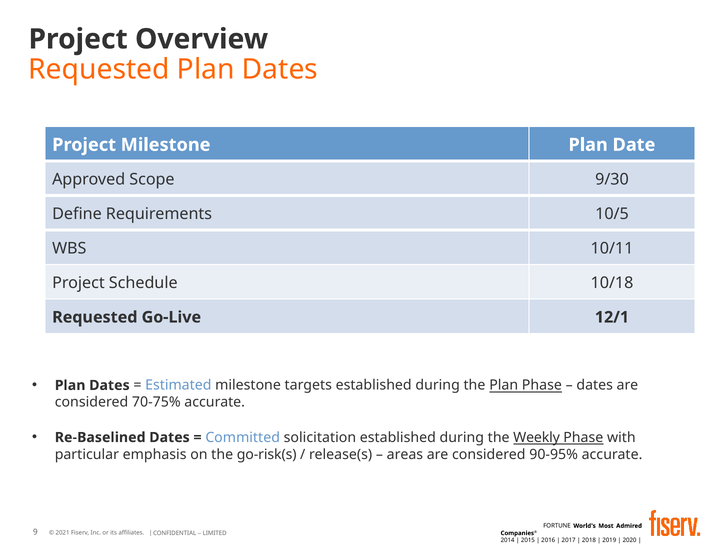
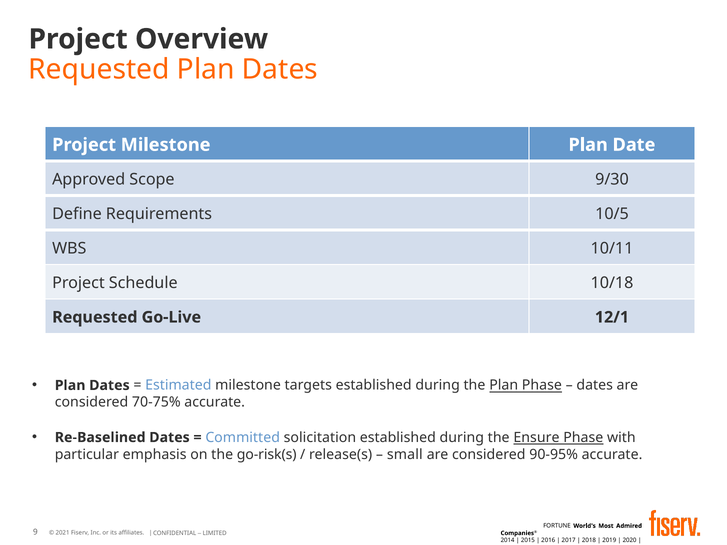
Weekly: Weekly -> Ensure
areas: areas -> small
